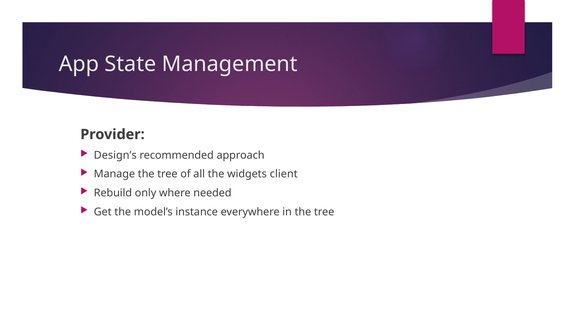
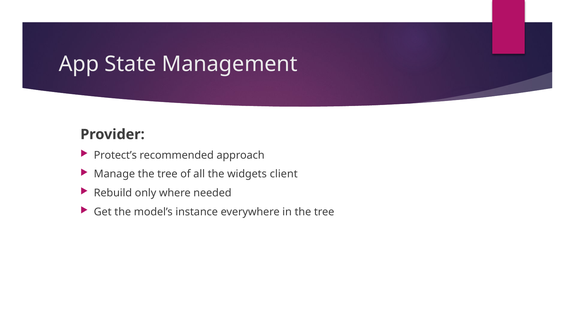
Design’s: Design’s -> Protect’s
